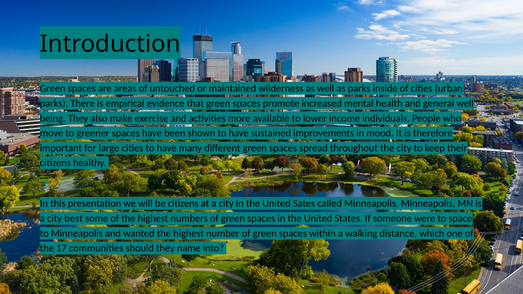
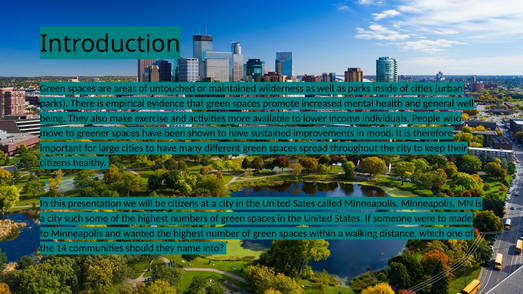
best: best -> such
space: space -> made
17: 17 -> 14
